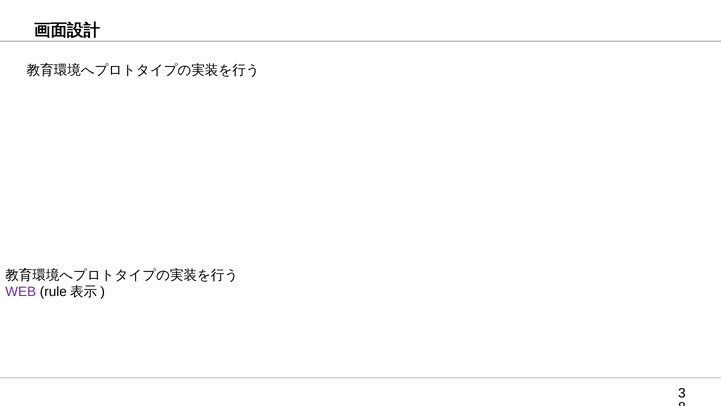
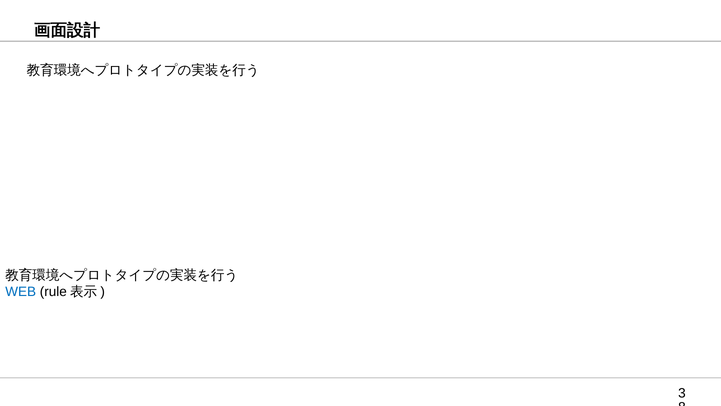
WEB colour: purple -> blue
